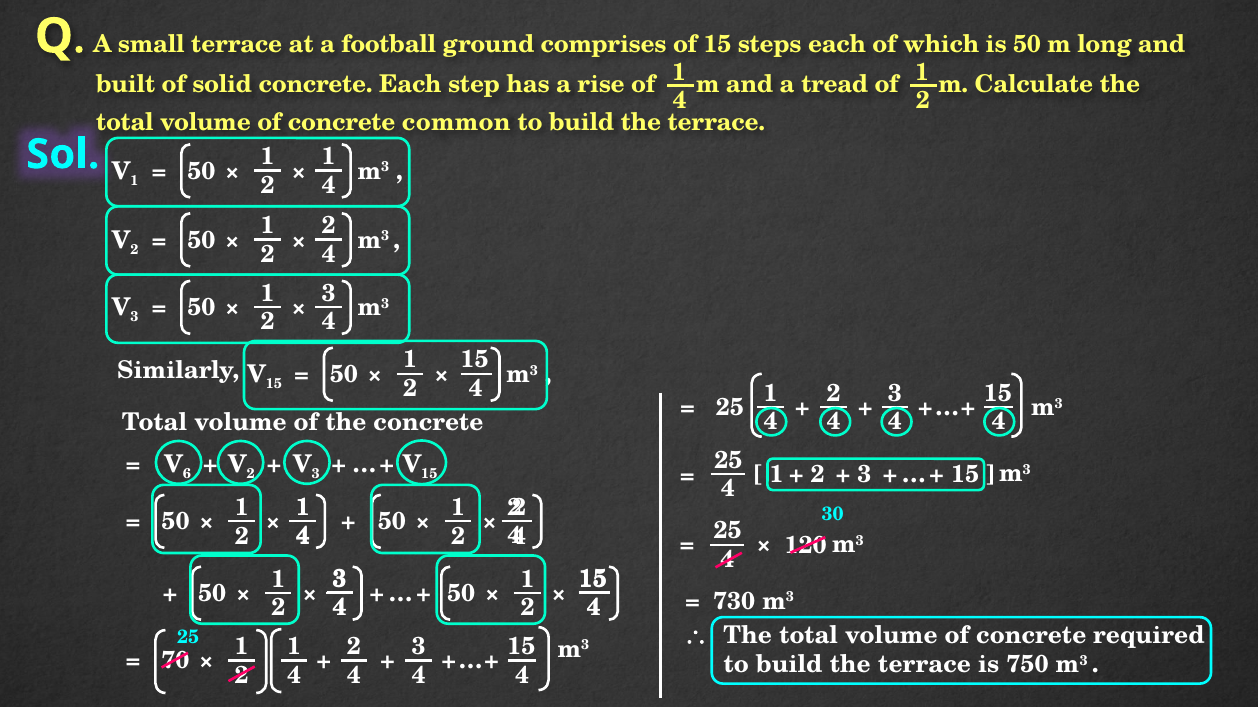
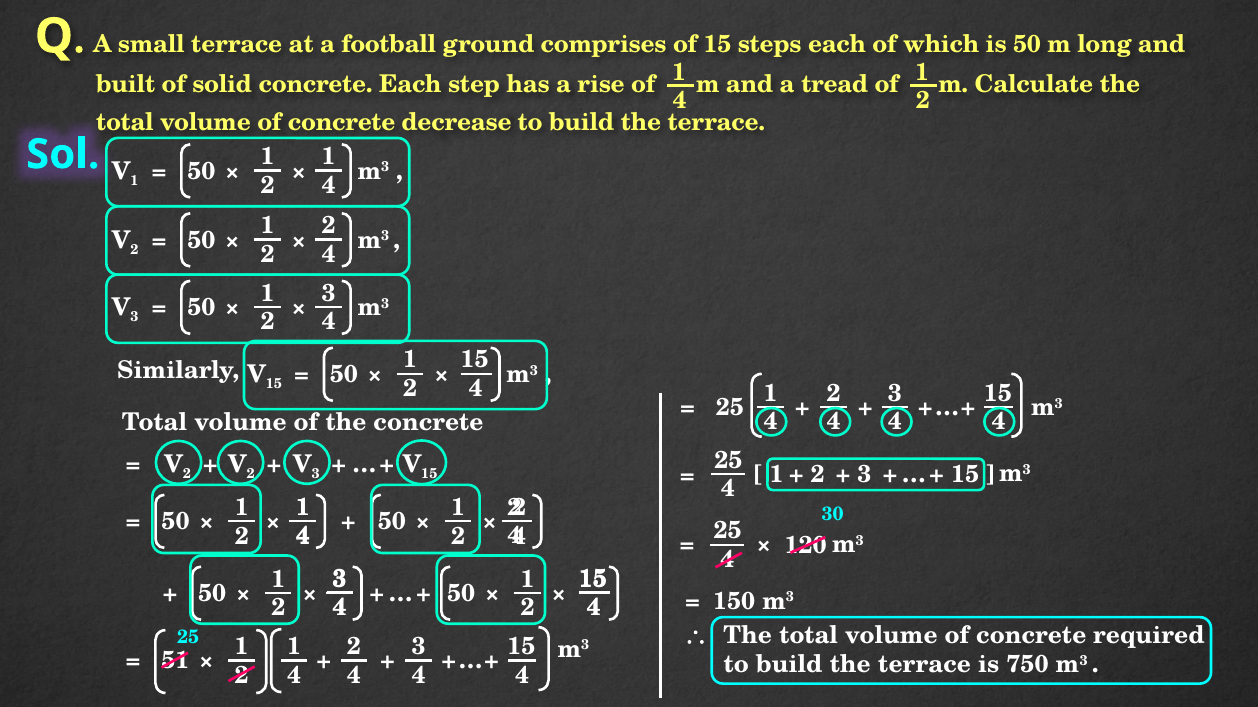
common: common -> decrease
6 at (187, 474): 6 -> 2
730: 730 -> 150
70: 70 -> 51
